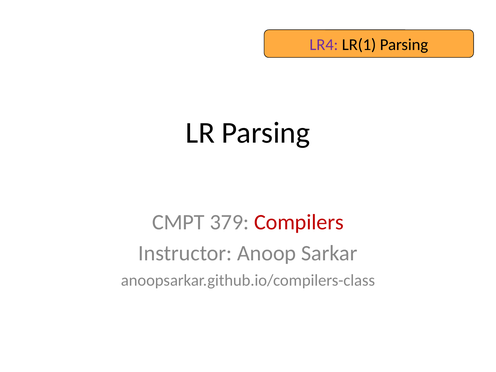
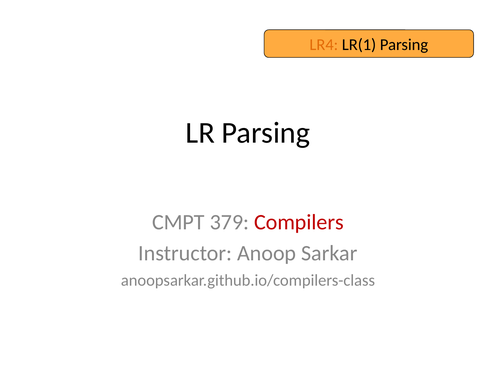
LR4 colour: purple -> orange
